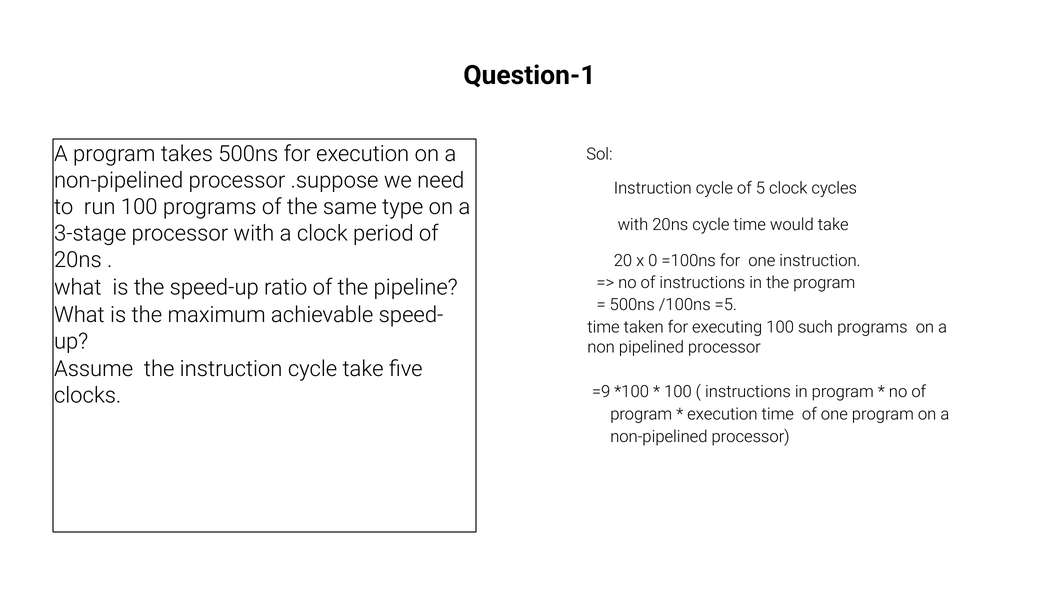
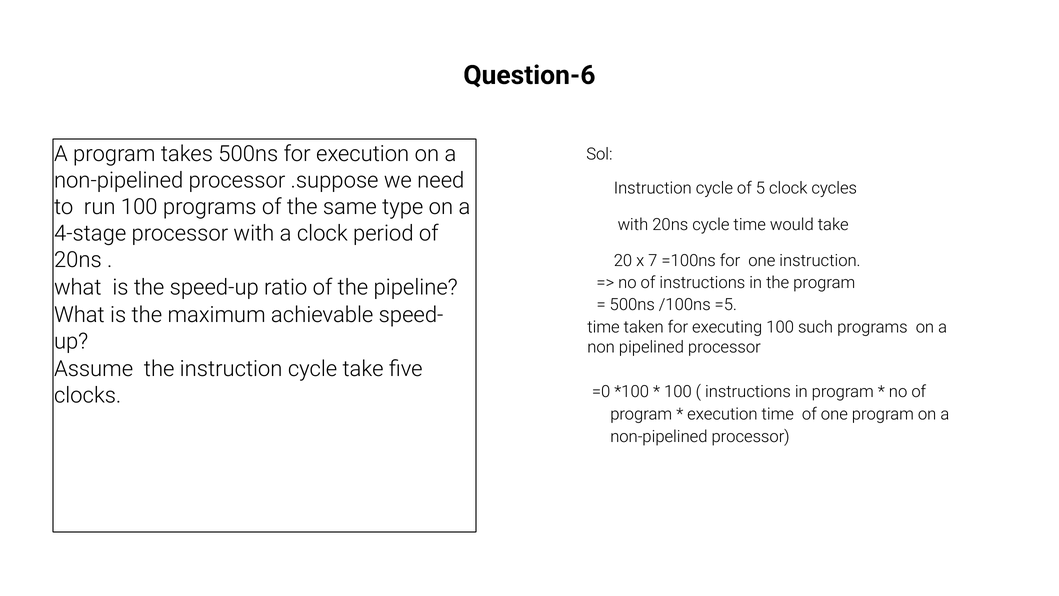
Question-1: Question-1 -> Question-6
3-stage: 3-stage -> 4-stage
0: 0 -> 7
=9: =9 -> =0
